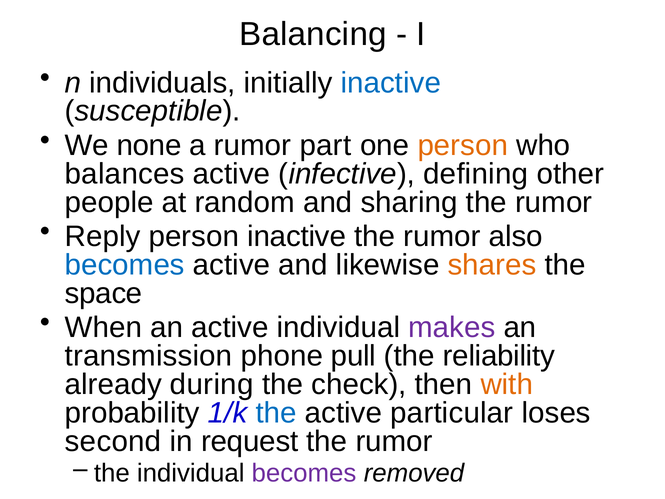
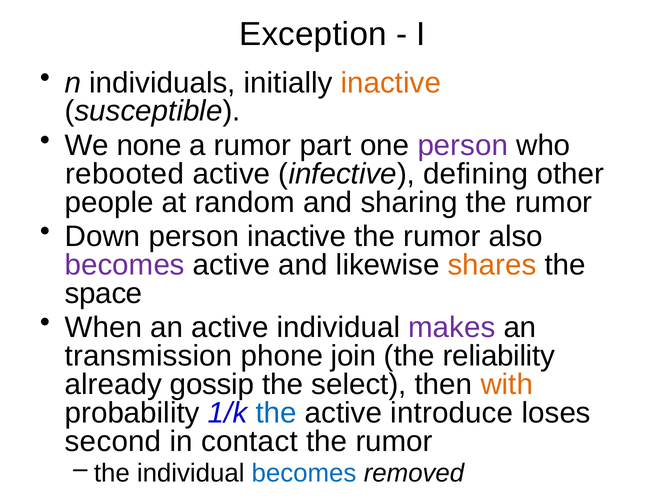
Balancing: Balancing -> Exception
inactive at (391, 83) colour: blue -> orange
person at (463, 145) colour: orange -> purple
balances: balances -> rebooted
Reply: Reply -> Down
becomes at (125, 265) colour: blue -> purple
pull: pull -> join
during: during -> gossip
check: check -> select
particular: particular -> introduce
request: request -> contact
becomes at (304, 473) colour: purple -> blue
